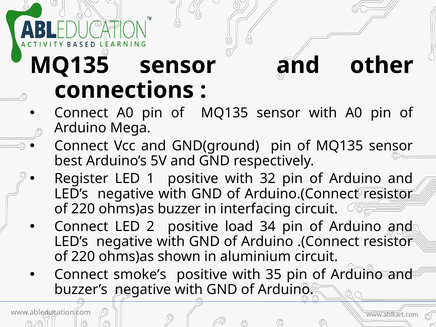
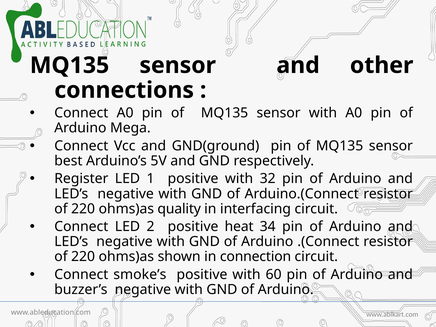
buzzer: buzzer -> quality
load: load -> heat
aluminium: aluminium -> connection
35: 35 -> 60
